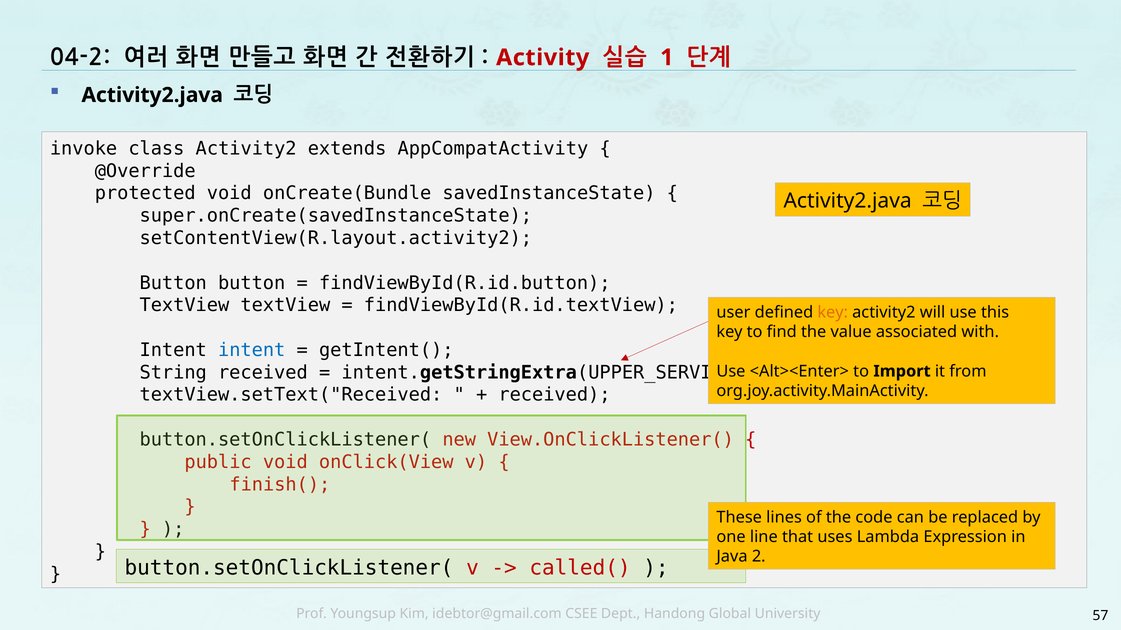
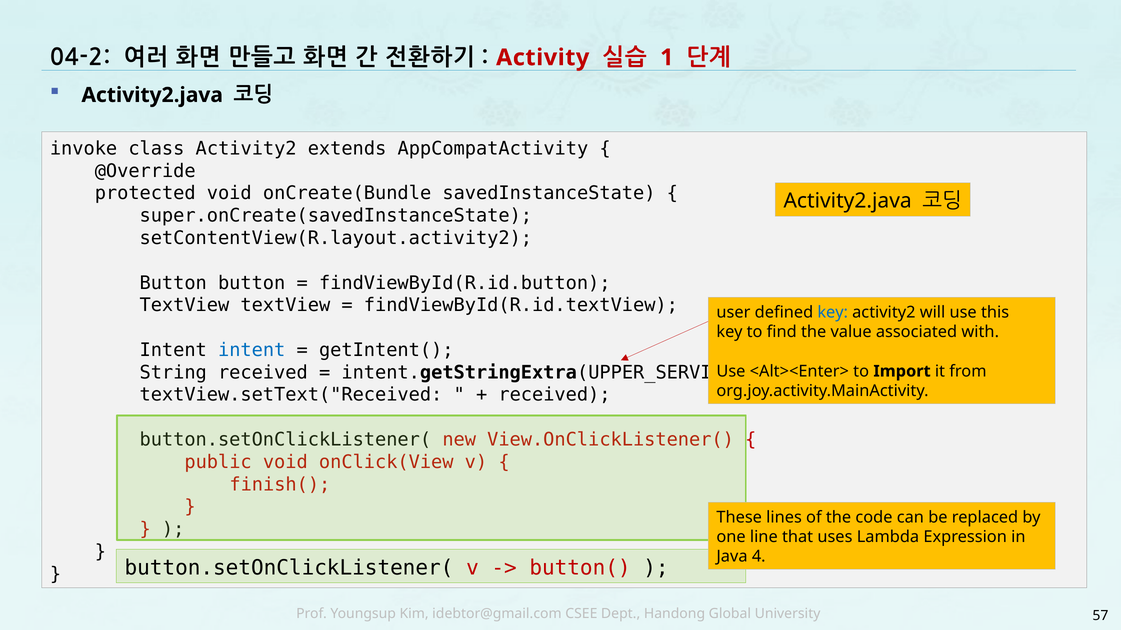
key at (833, 313) colour: orange -> blue
2: 2 -> 4
called(: called( -> button(
